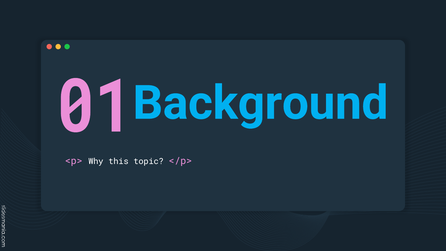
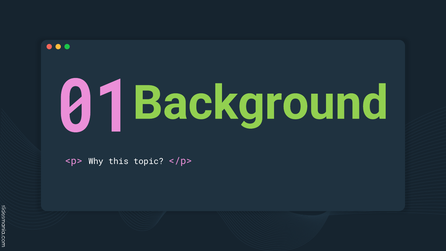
Background colour: light blue -> light green
